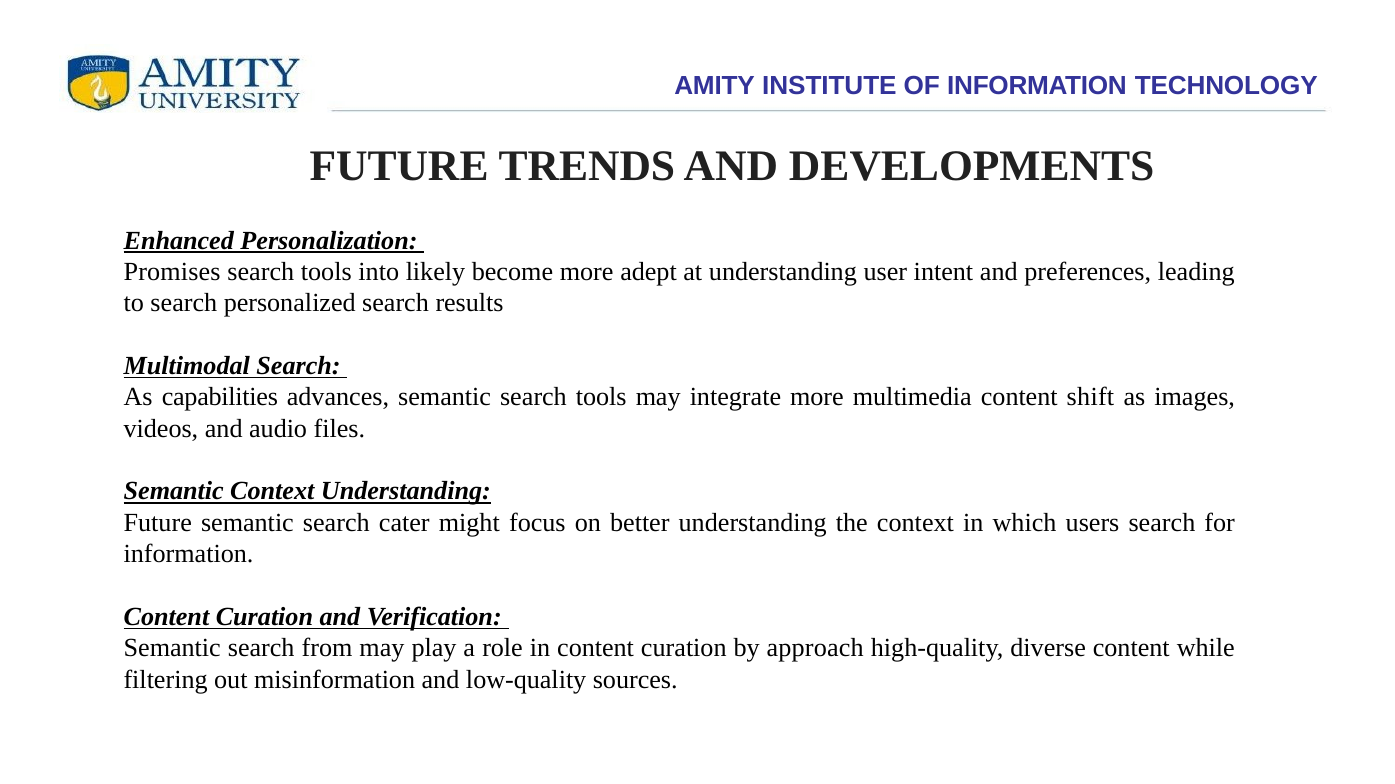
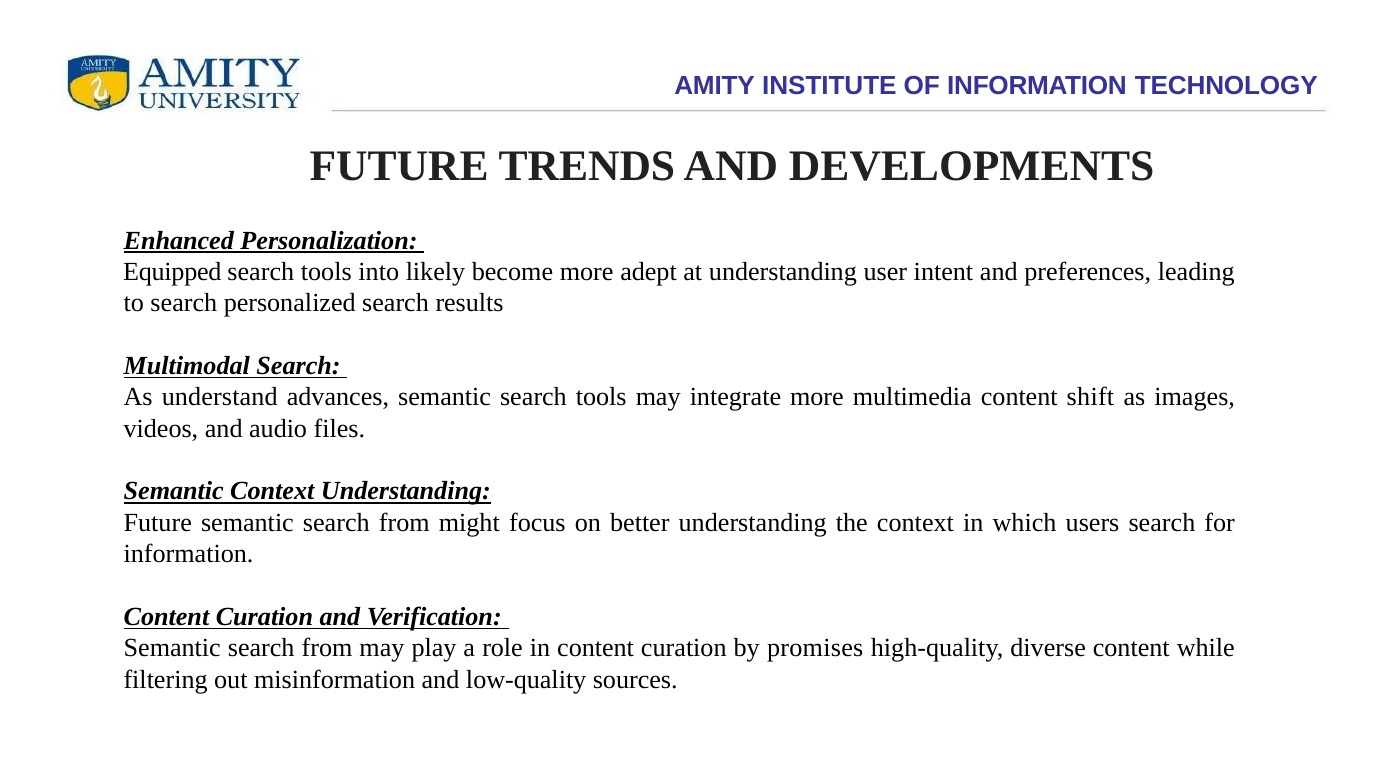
Promises: Promises -> Equipped
capabilities: capabilities -> understand
Future semantic search cater: cater -> from
approach: approach -> promises
